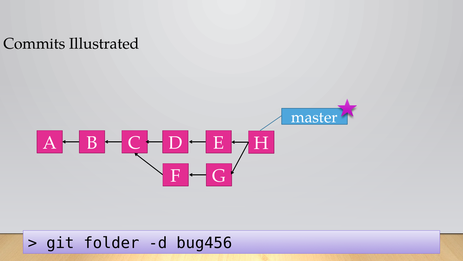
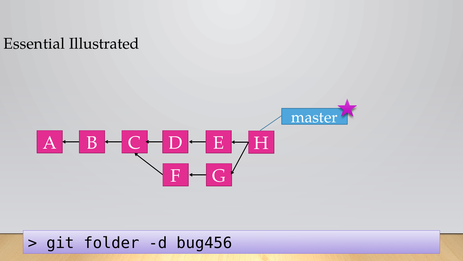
Commits: Commits -> Essential
